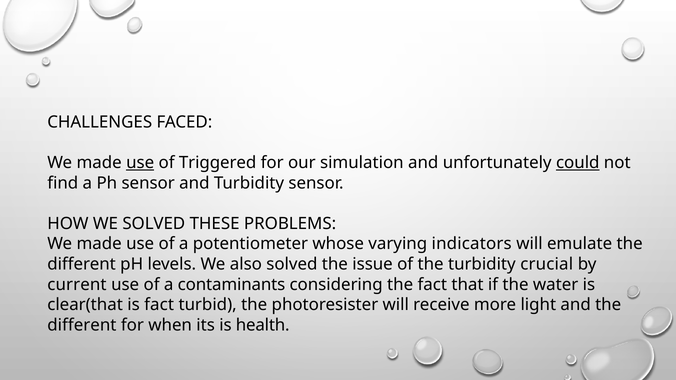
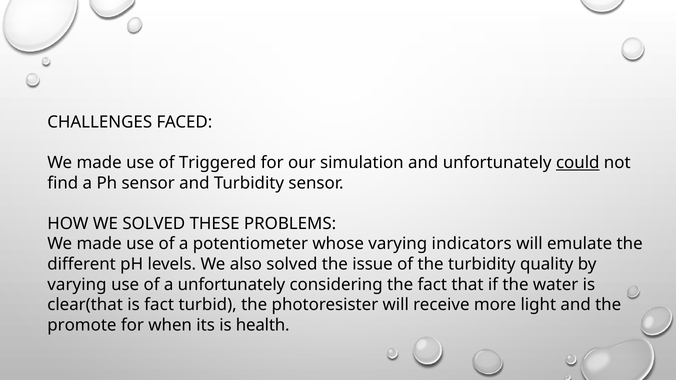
use at (140, 163) underline: present -> none
crucial: crucial -> quality
current at (77, 285): current -> varying
a contaminants: contaminants -> unfortunately
different at (82, 325): different -> promote
